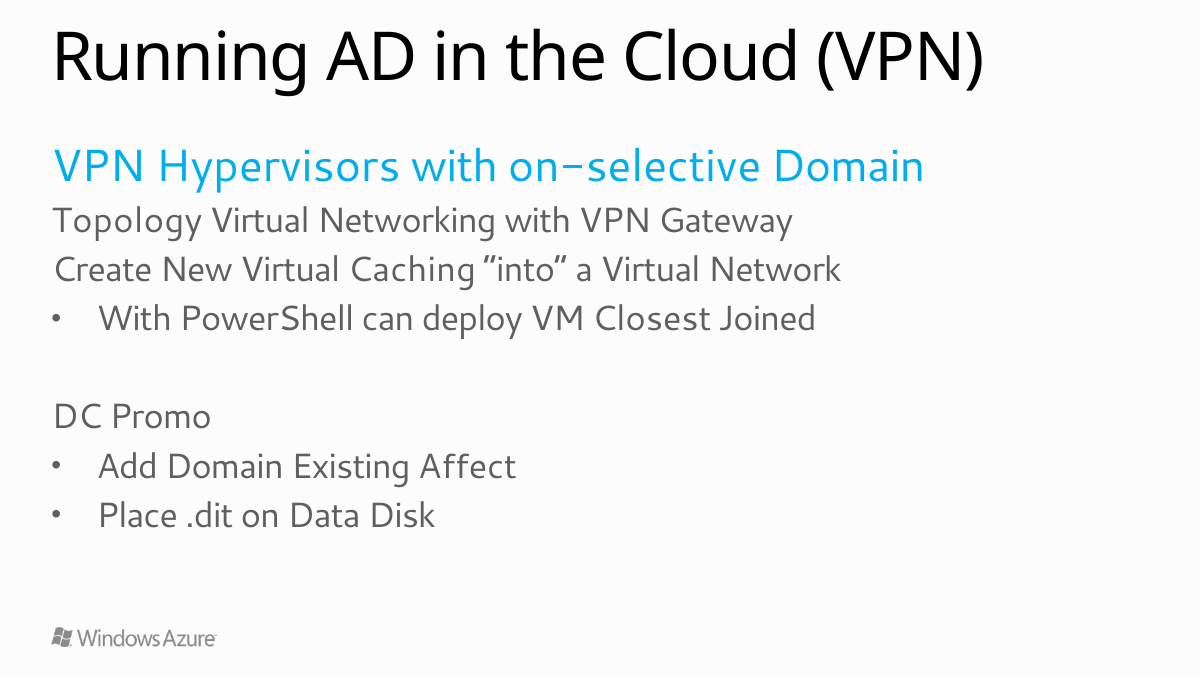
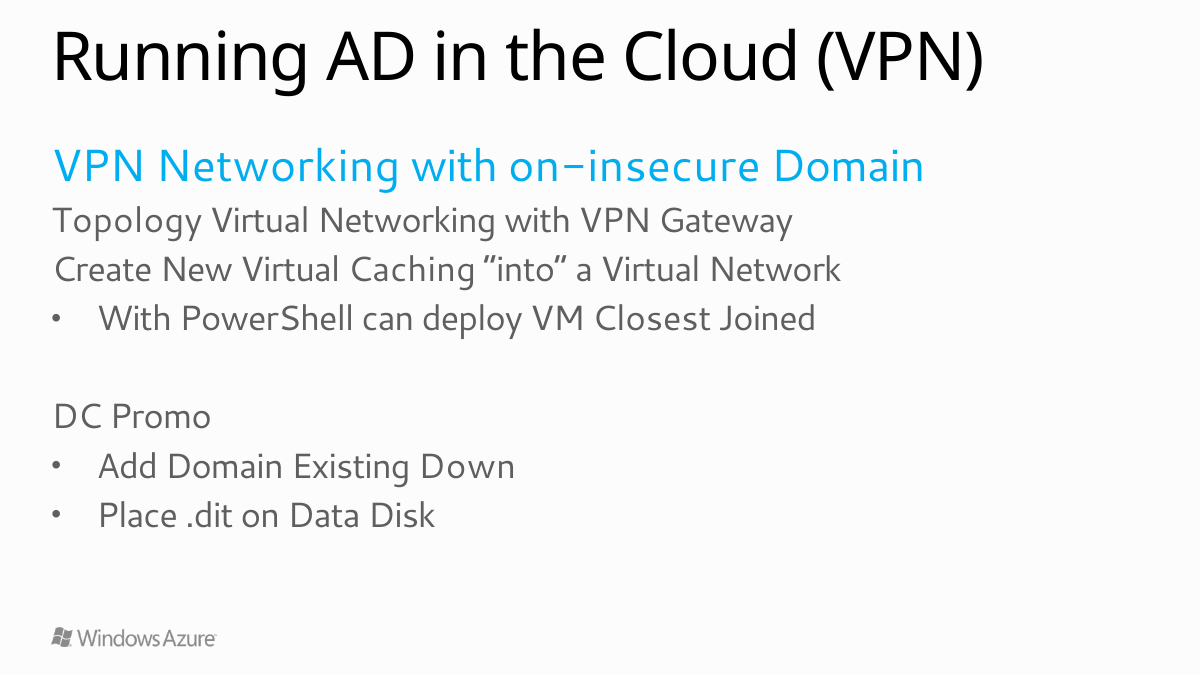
VPN Hypervisors: Hypervisors -> Networking
on-selective: on-selective -> on-insecure
Affect: Affect -> Down
